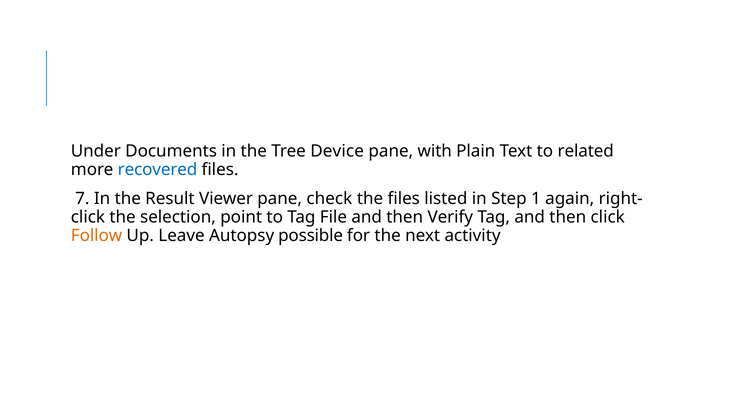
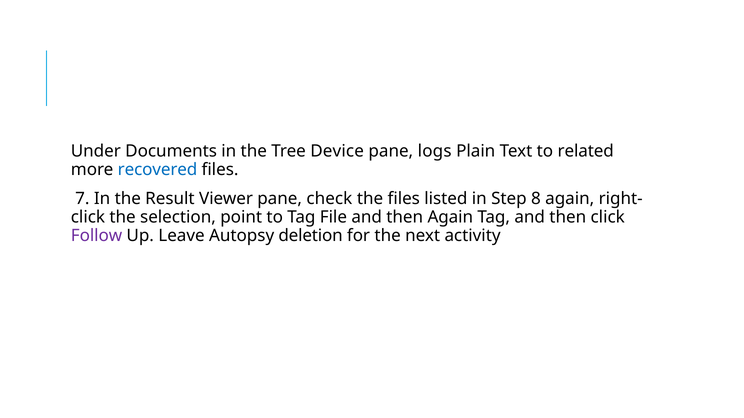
with: with -> logs
1: 1 -> 8
then Verify: Verify -> Again
Follow colour: orange -> purple
possible: possible -> deletion
